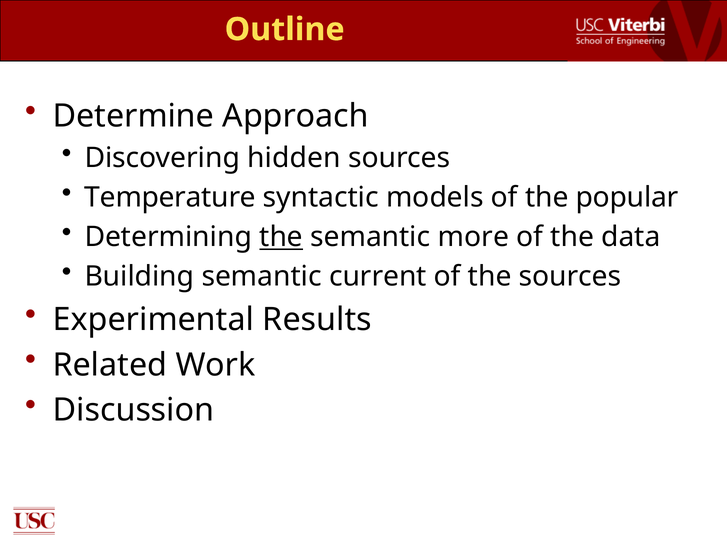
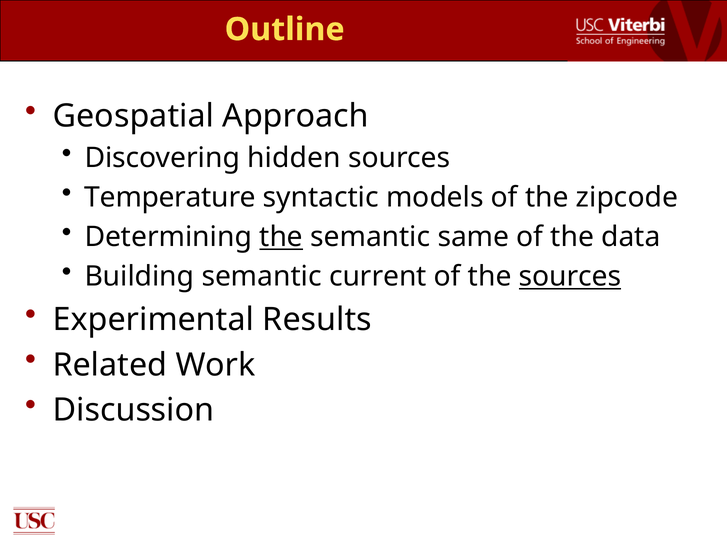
Determine: Determine -> Geospatial
popular: popular -> zipcode
more: more -> same
sources at (570, 277) underline: none -> present
